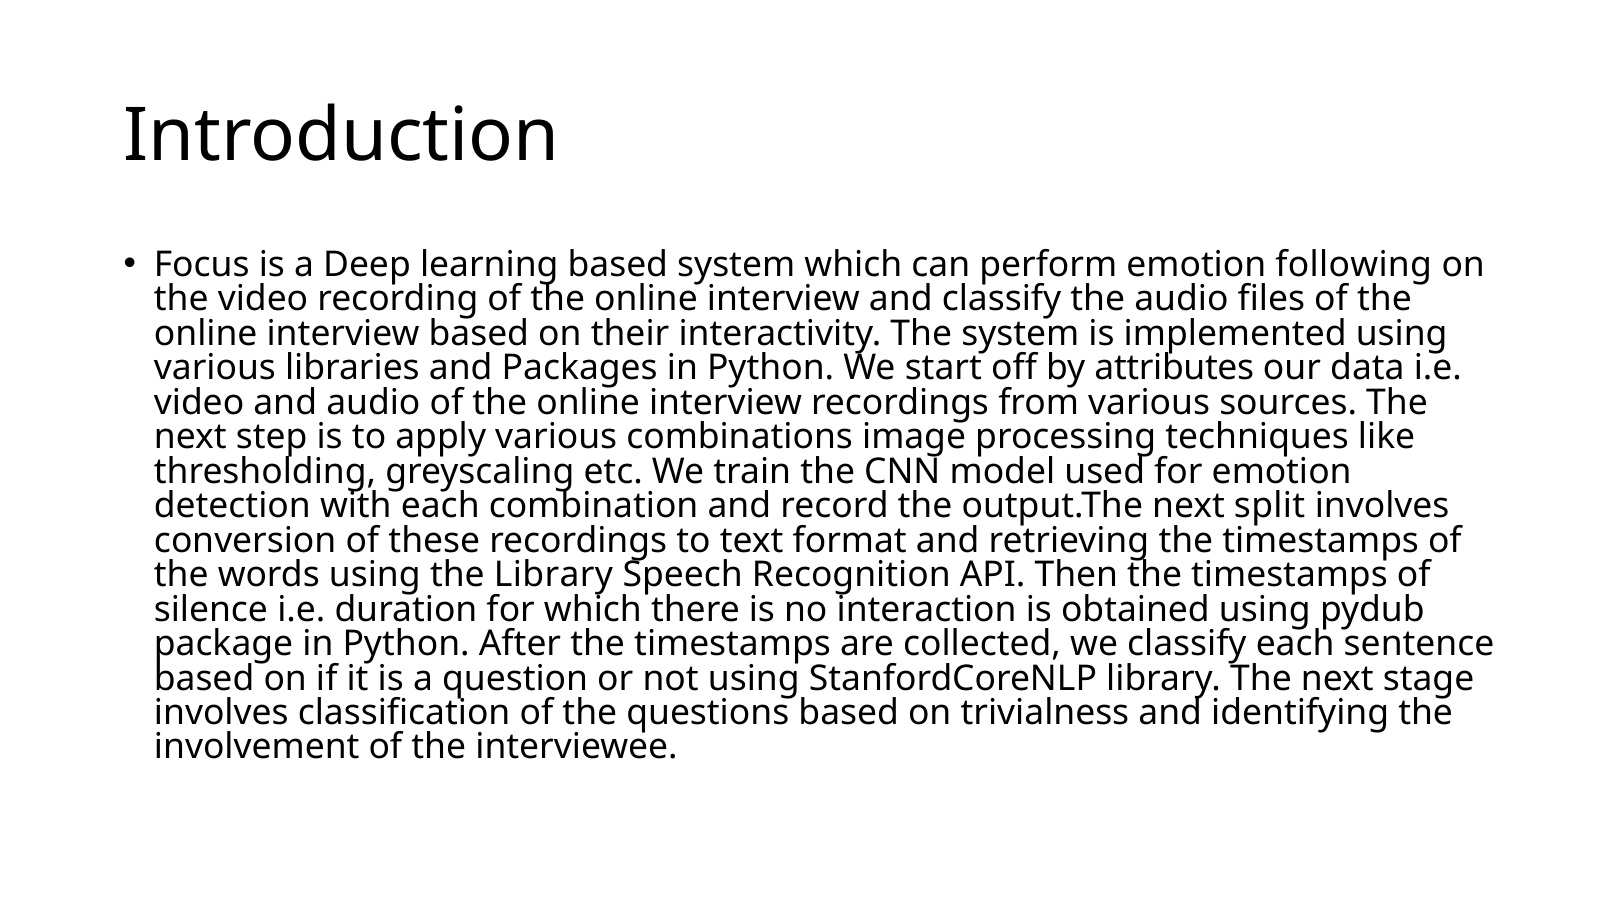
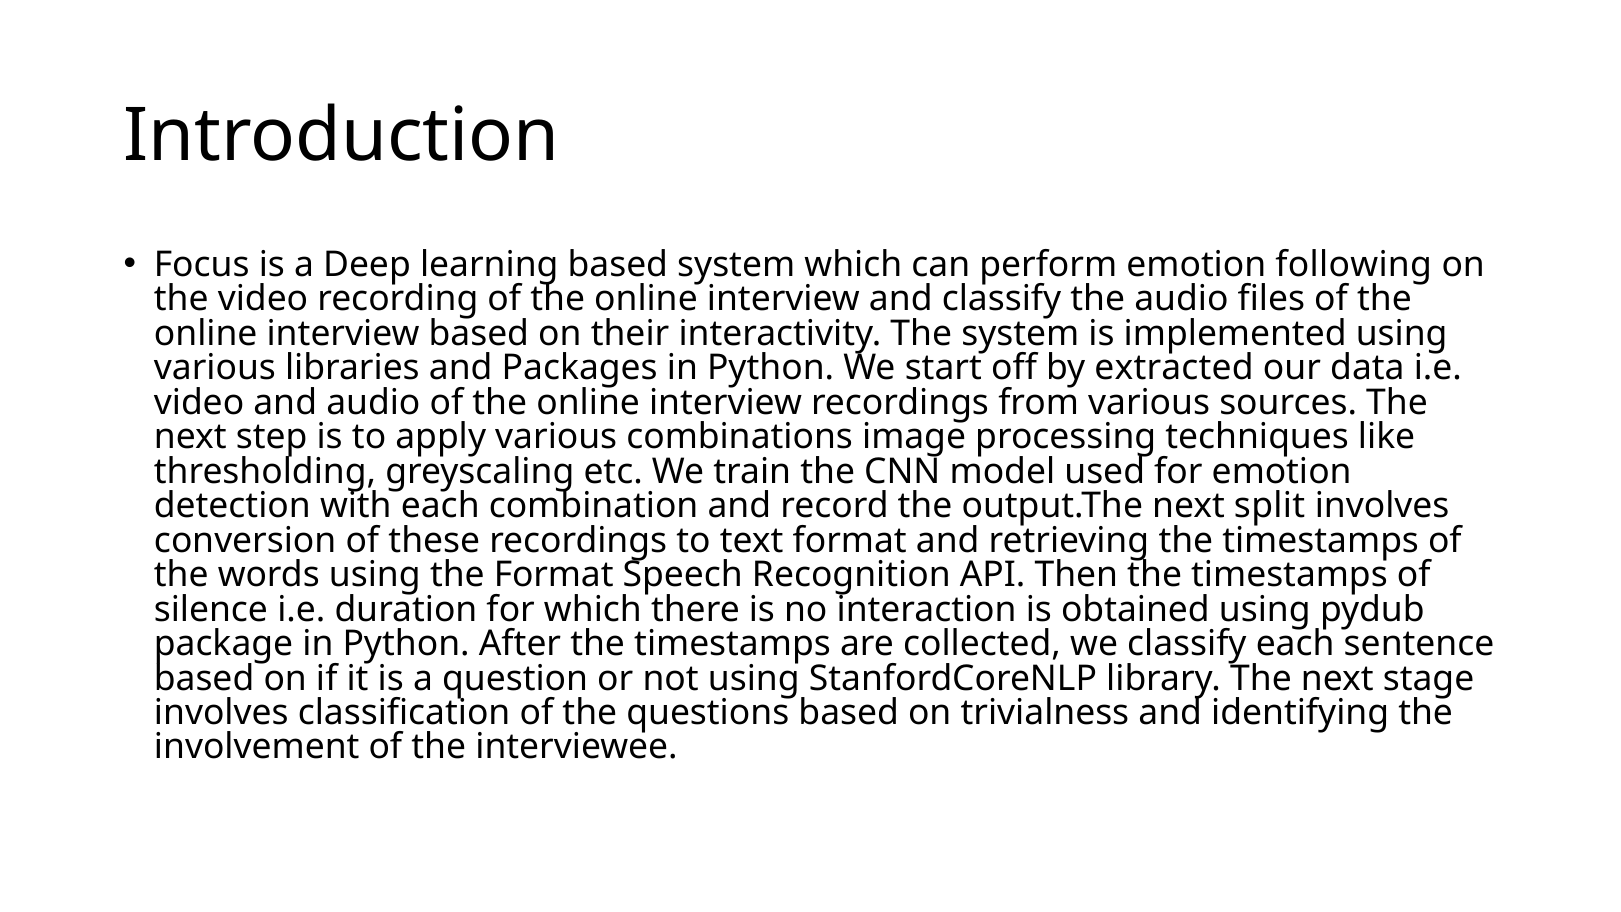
attributes: attributes -> extracted
the Library: Library -> Format
